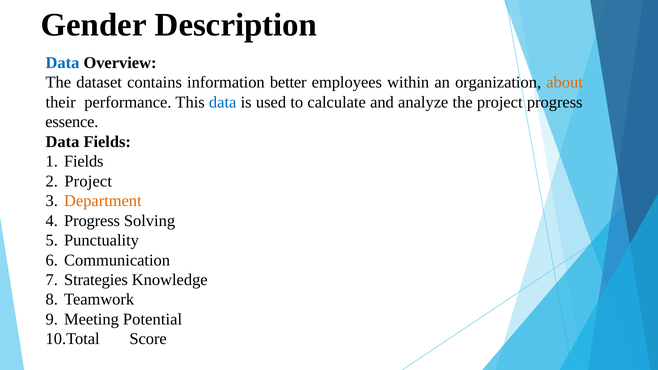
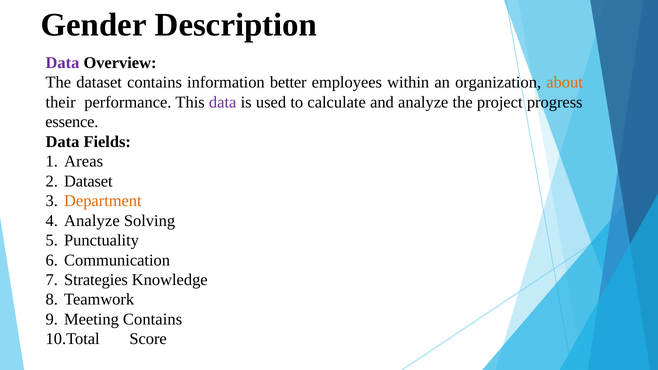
Data at (63, 63) colour: blue -> purple
data at (223, 102) colour: blue -> purple
Fields at (84, 161): Fields -> Areas
Project at (88, 181): Project -> Dataset
Progress at (92, 221): Progress -> Analyze
Meeting Potential: Potential -> Contains
